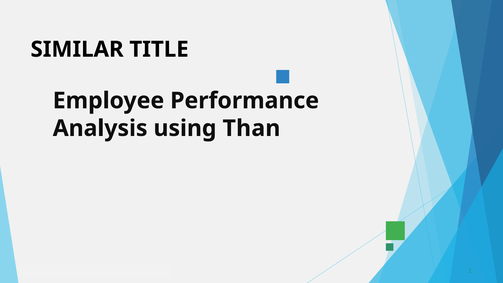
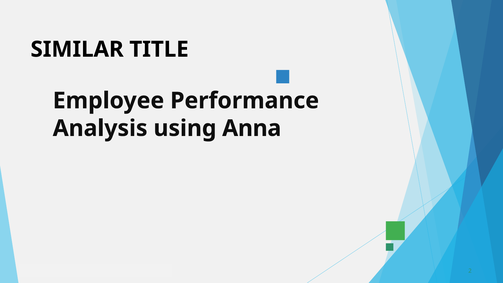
Than: Than -> Anna
